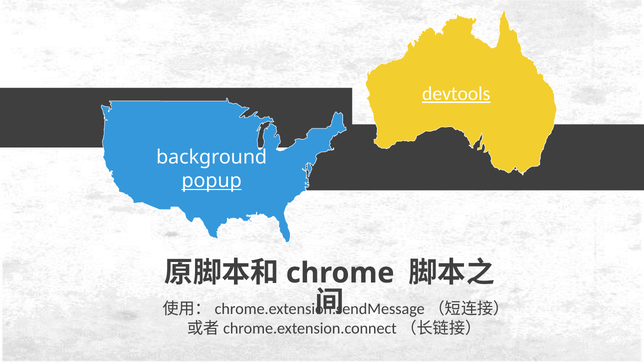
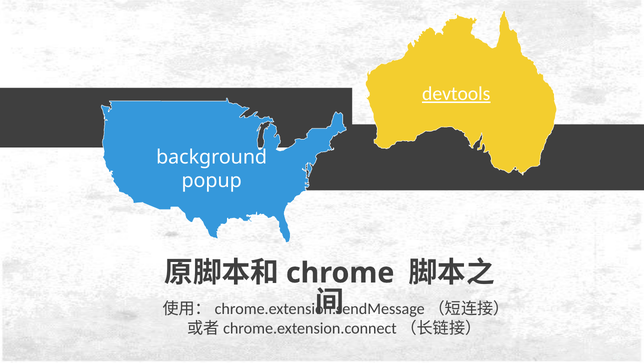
popup underline: present -> none
